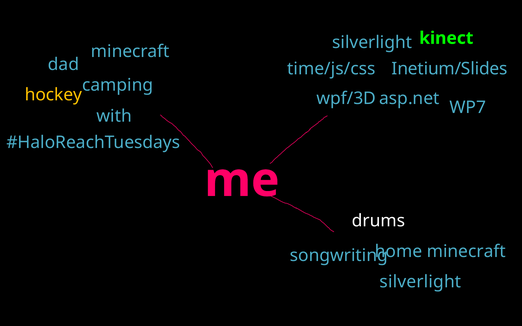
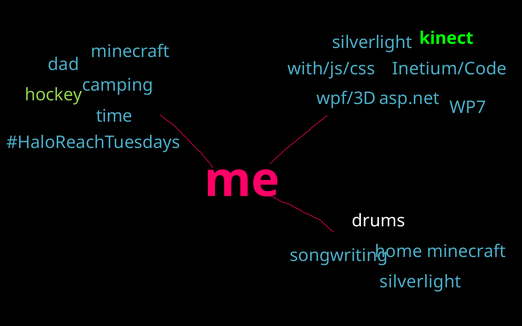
time/js/css: time/js/css -> with/js/css
Inetium/Slides: Inetium/Slides -> Inetium/Code
hockey colour: yellow -> light green
with: with -> time
